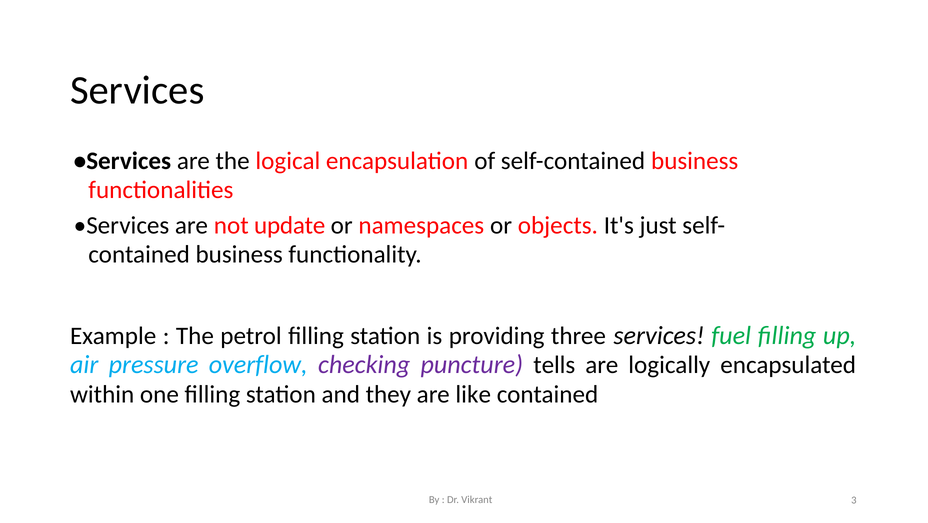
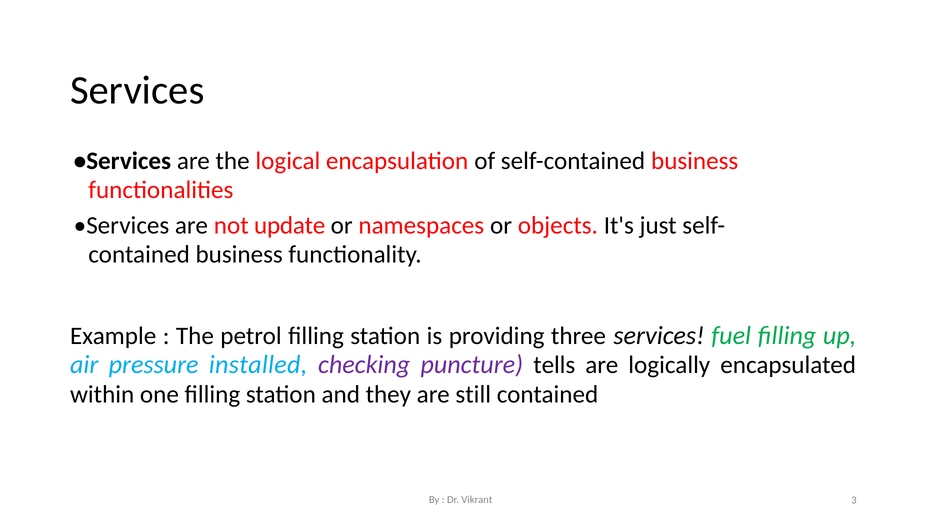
overflow: overflow -> installed
like: like -> still
